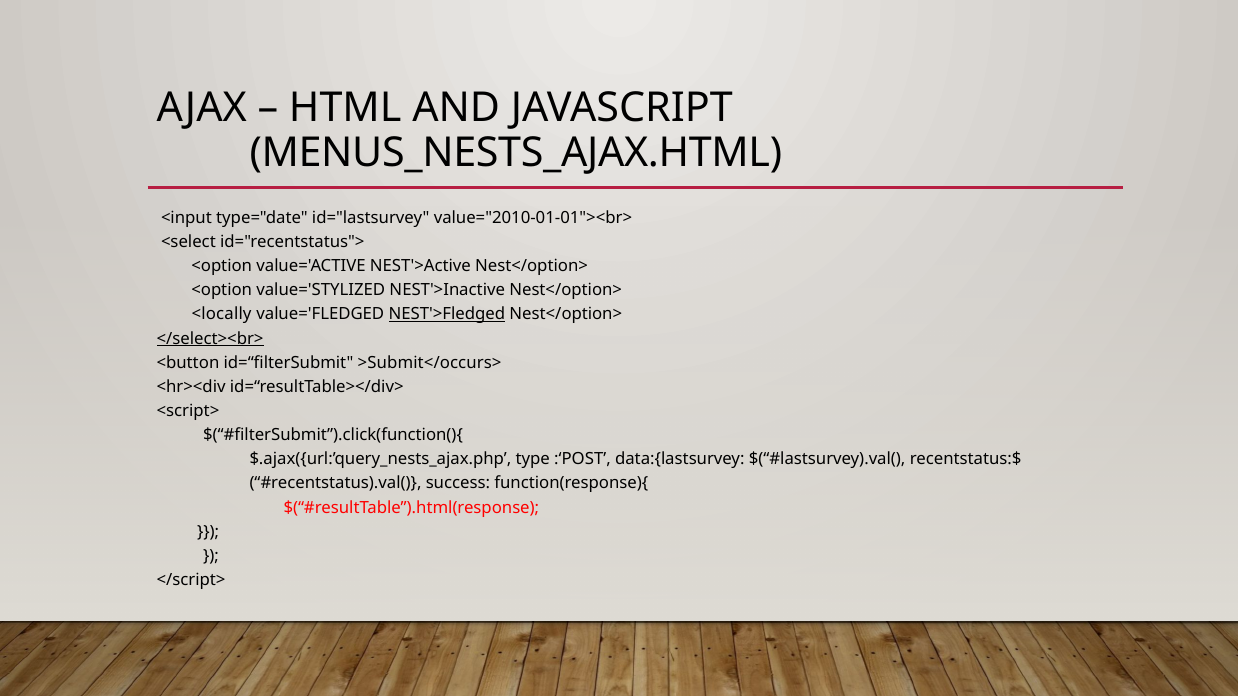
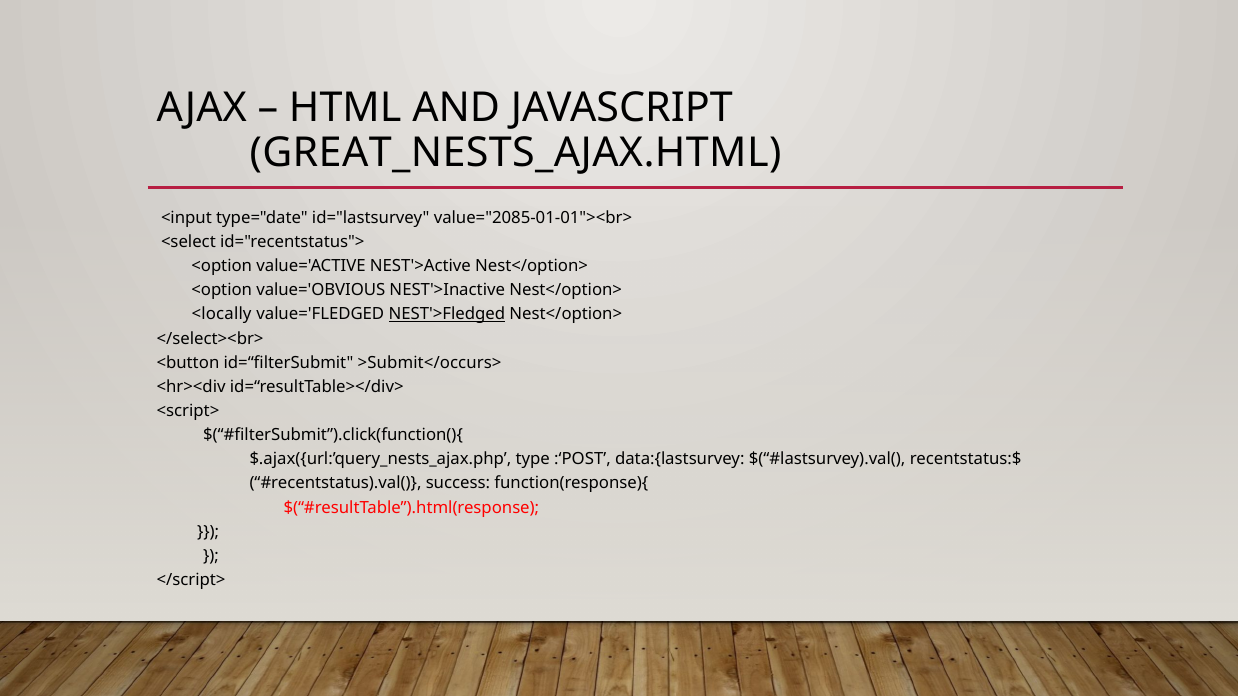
MENUS_NESTS_AJAX.HTML: MENUS_NESTS_AJAX.HTML -> GREAT_NESTS_AJAX.HTML
value="2010-01-01"><br>: value="2010-01-01"><br> -> value="2085-01-01"><br>
value='STYLIZED: value='STYLIZED -> value='OBVIOUS
</select><br> underline: present -> none
